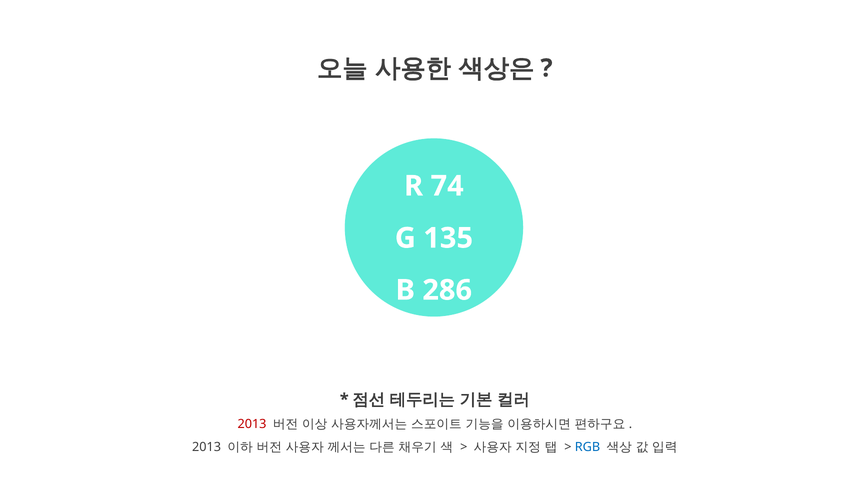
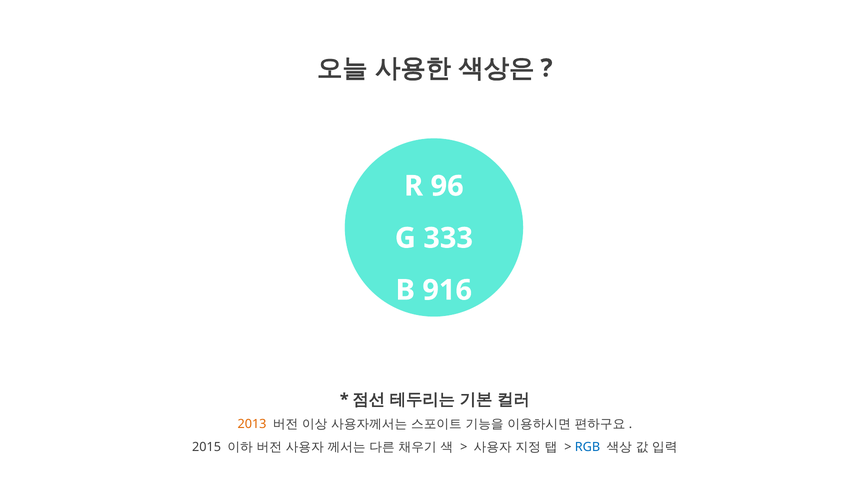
74: 74 -> 96
135: 135 -> 333
286: 286 -> 916
2013 at (252, 424) colour: red -> orange
2013 at (207, 447): 2013 -> 2015
